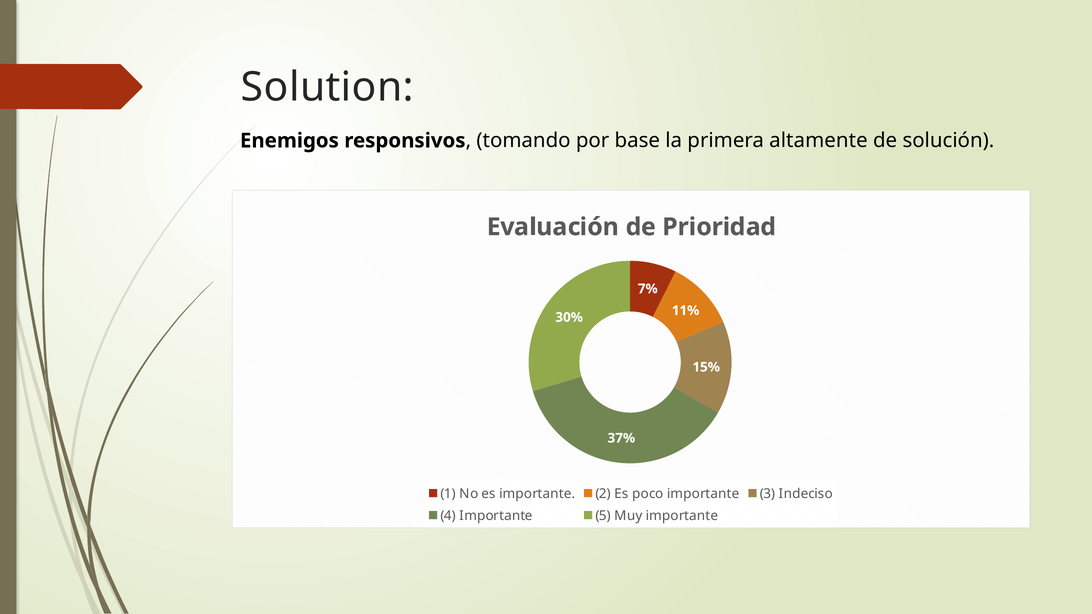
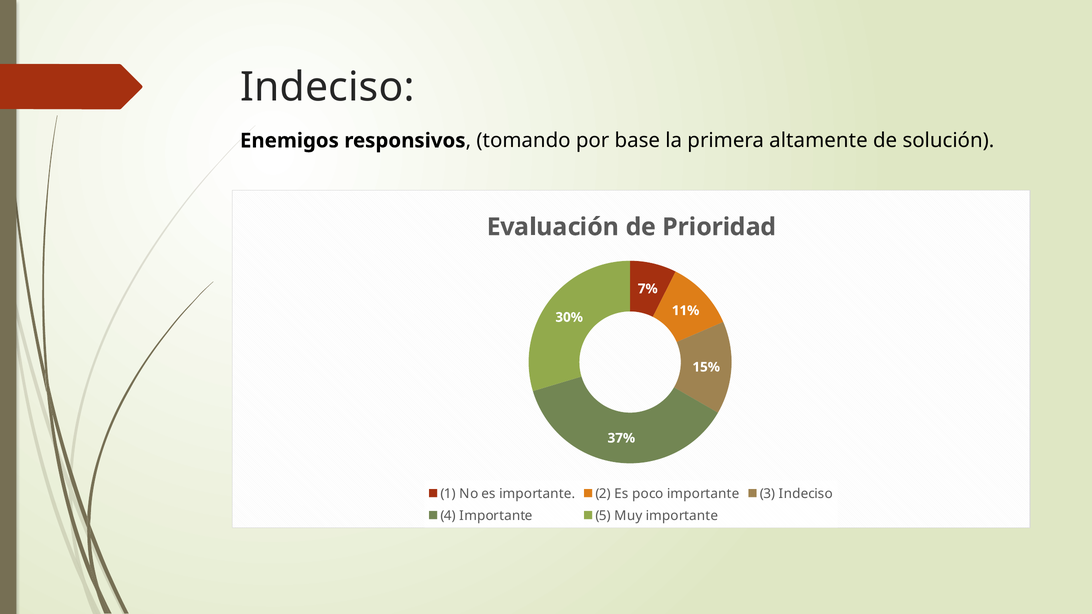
Solution at (327, 87): Solution -> Indeciso
